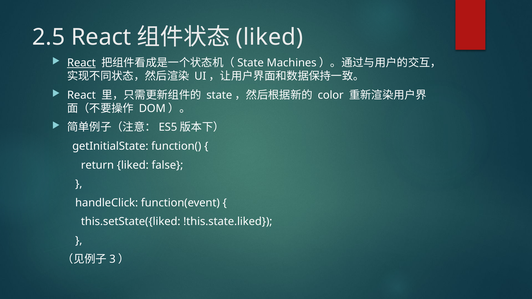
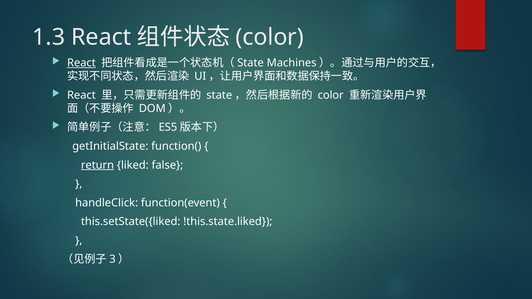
2.5: 2.5 -> 1.3
liked at (270, 37): liked -> color
return underline: none -> present
